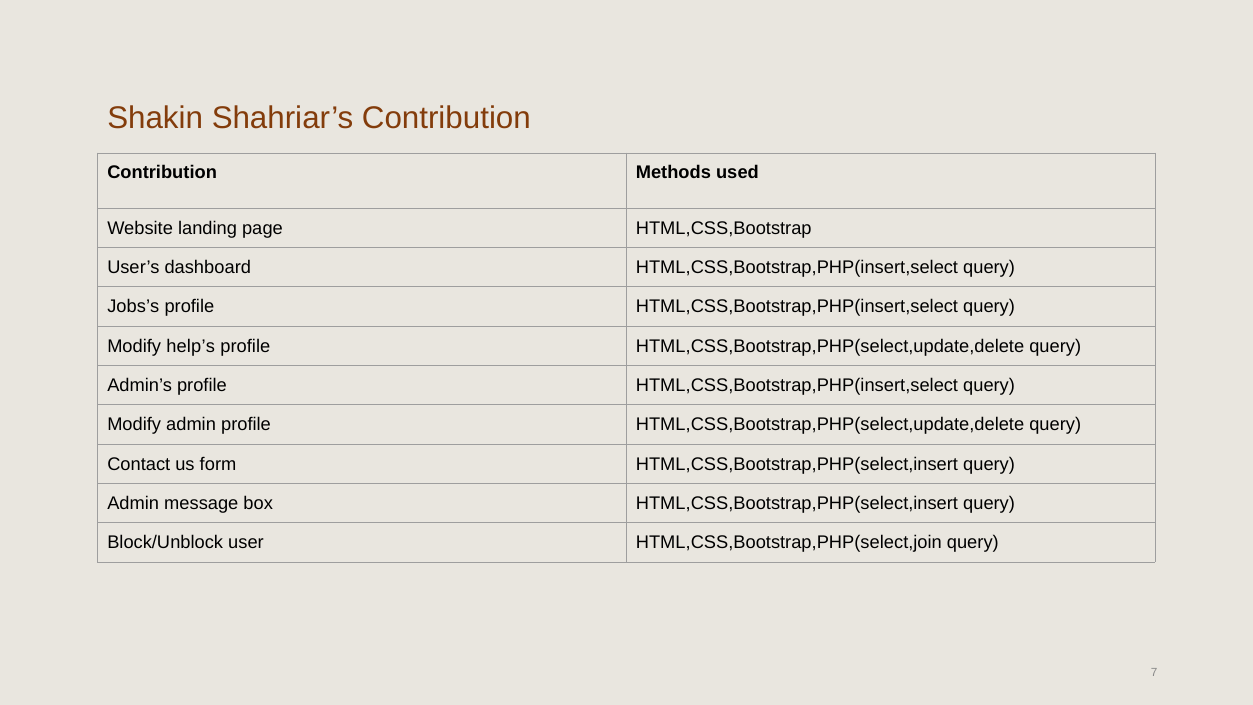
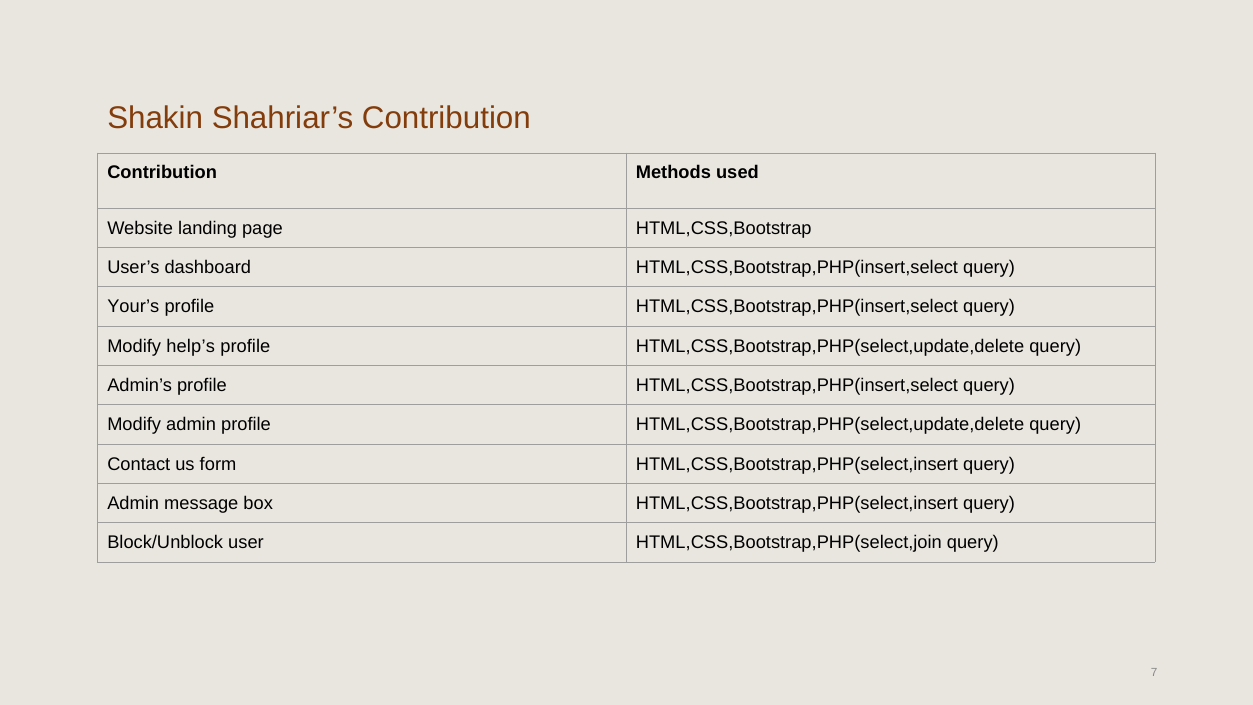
Jobs’s: Jobs’s -> Your’s
